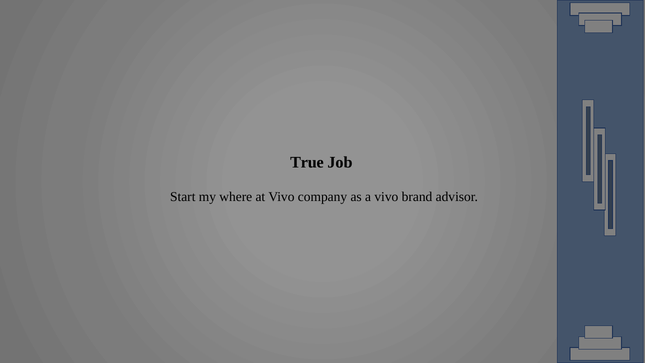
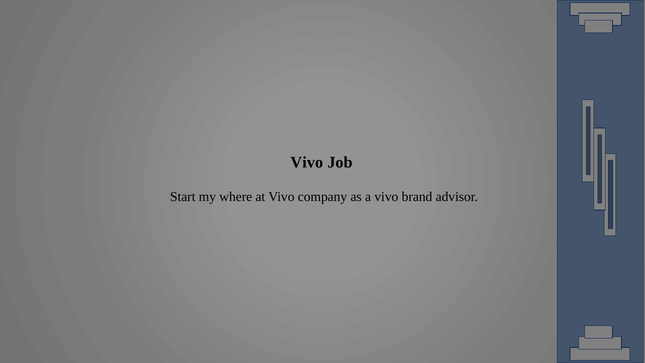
True at (307, 162): True -> Vivo
